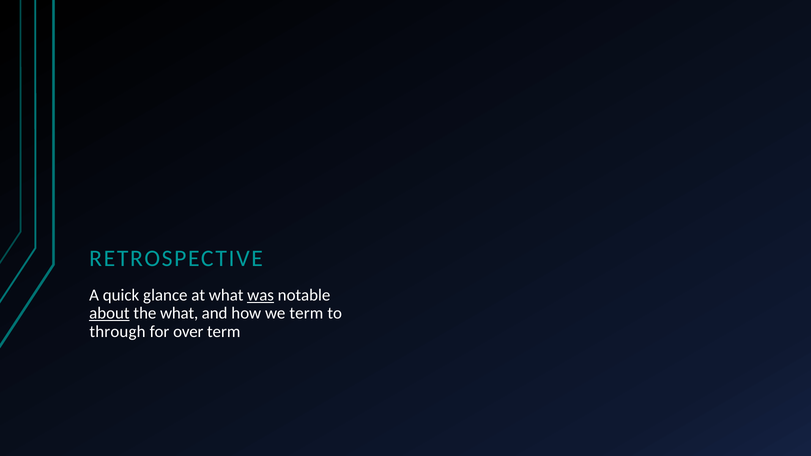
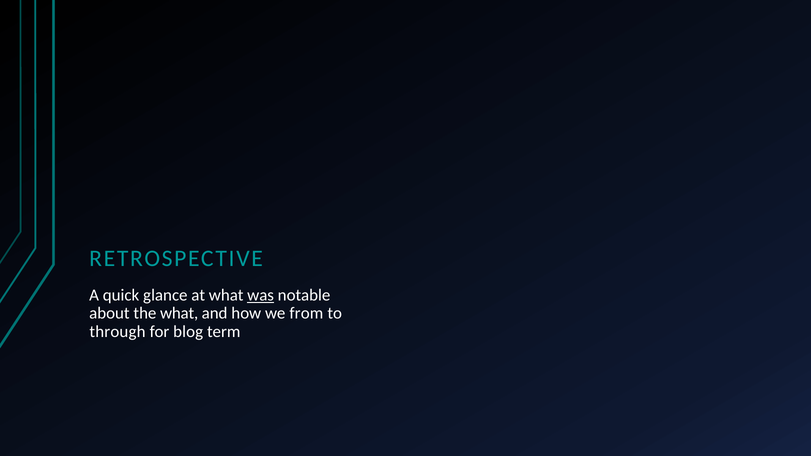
about underline: present -> none
we term: term -> from
over: over -> blog
